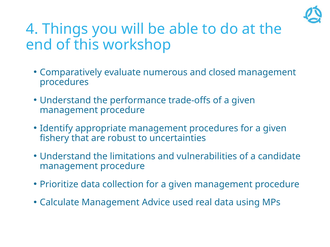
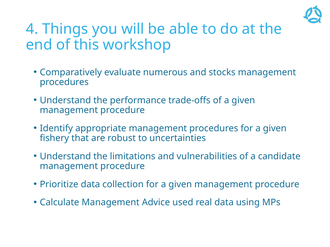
closed: closed -> stocks
